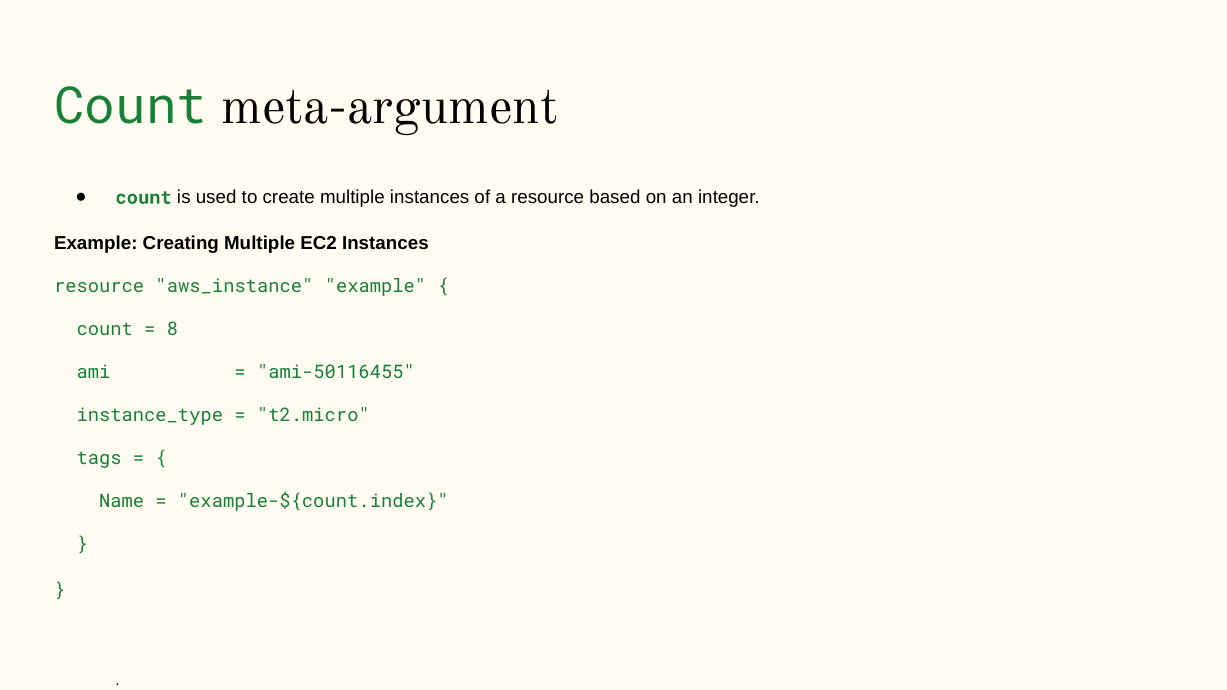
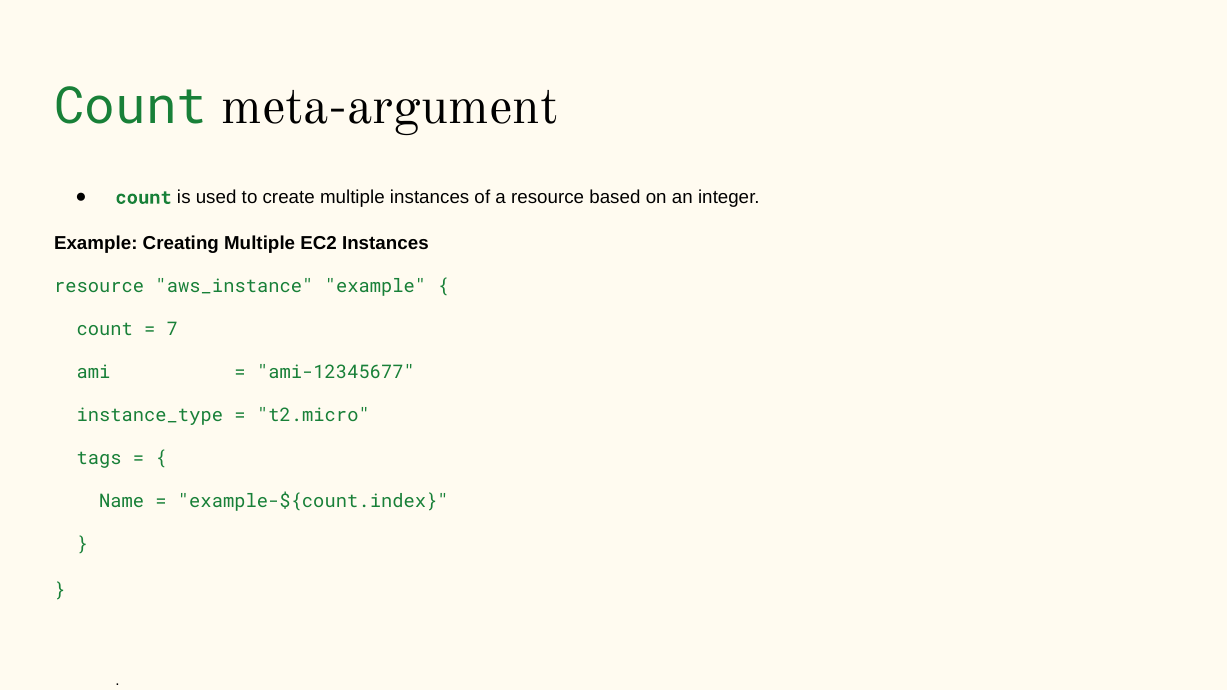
8: 8 -> 7
ami-50116455: ami-50116455 -> ami-12345677
